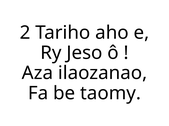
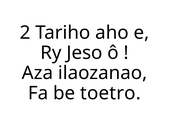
taomy: taomy -> toetro
